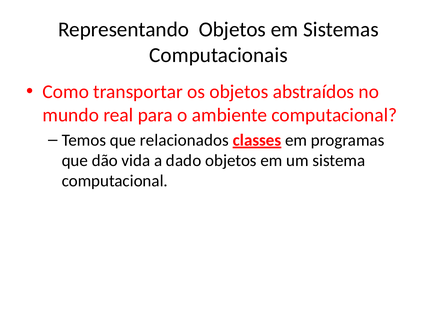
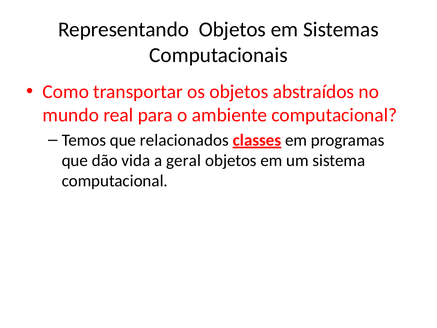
dado: dado -> geral
